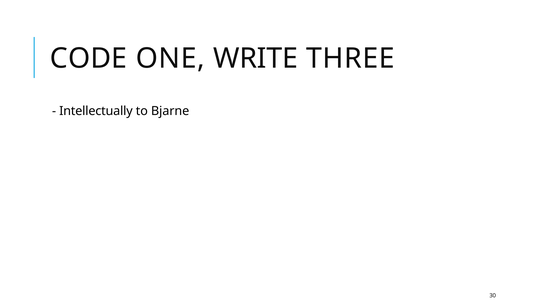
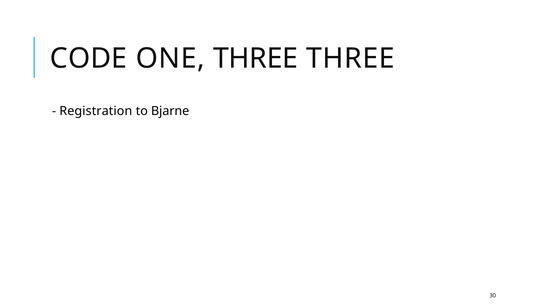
ONE WRITE: WRITE -> THREE
Intellectually: Intellectually -> Registration
